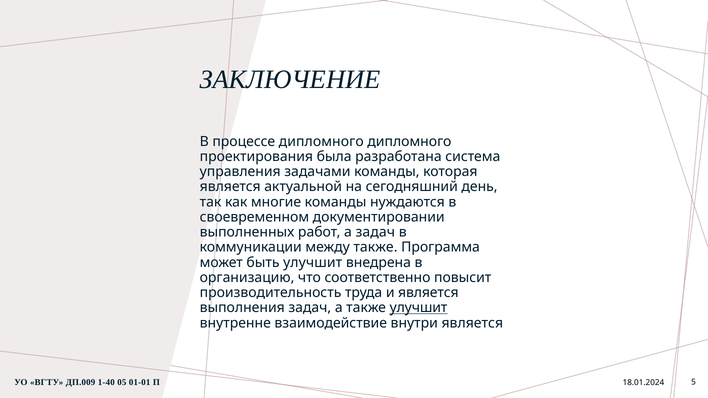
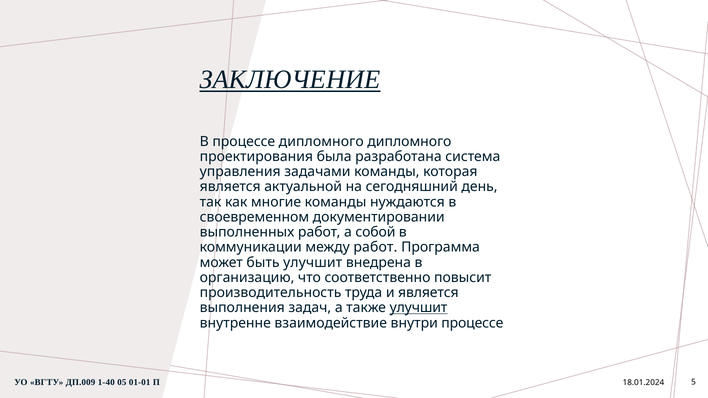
ЗАКЛЮЧЕНИЕ underline: none -> present
а задач: задач -> собой
между также: также -> работ
внутри является: является -> процессе
